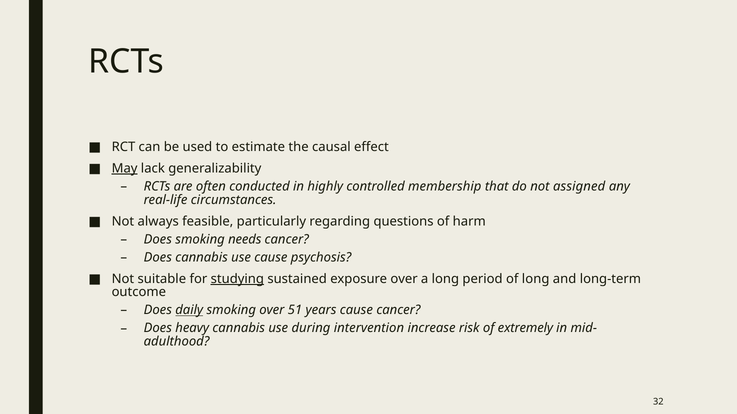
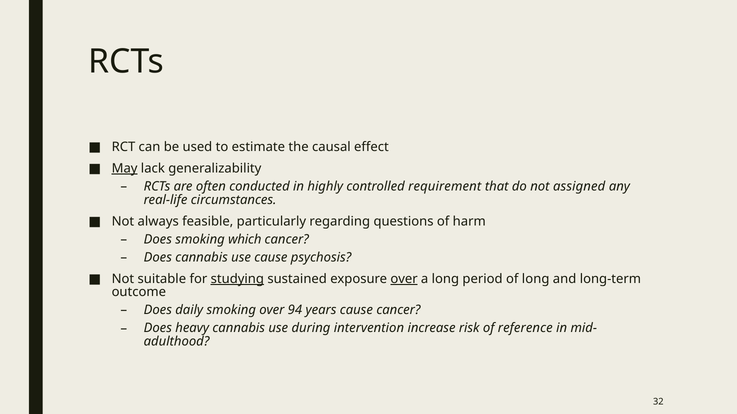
membership: membership -> requirement
needs: needs -> which
over at (404, 279) underline: none -> present
daily underline: present -> none
51: 51 -> 94
extremely: extremely -> reference
